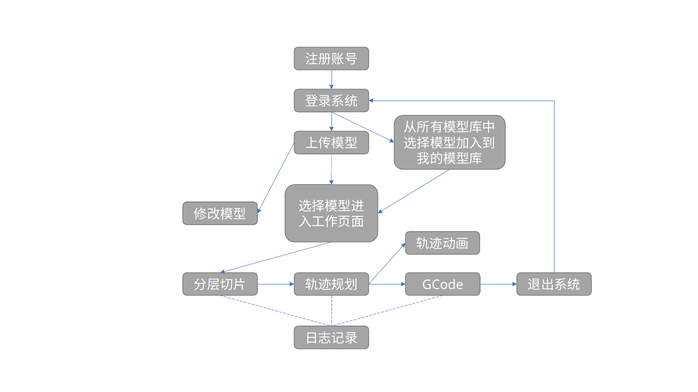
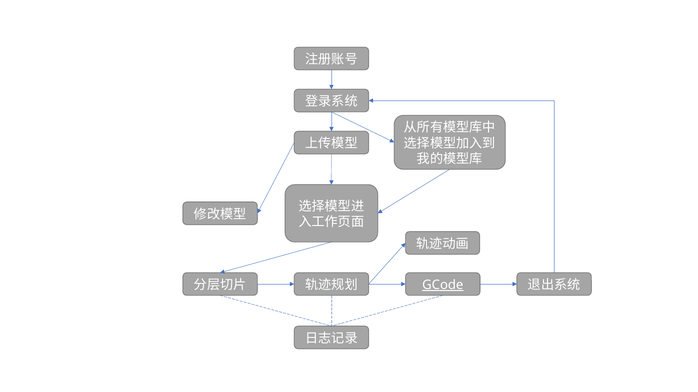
GCode underline: none -> present
